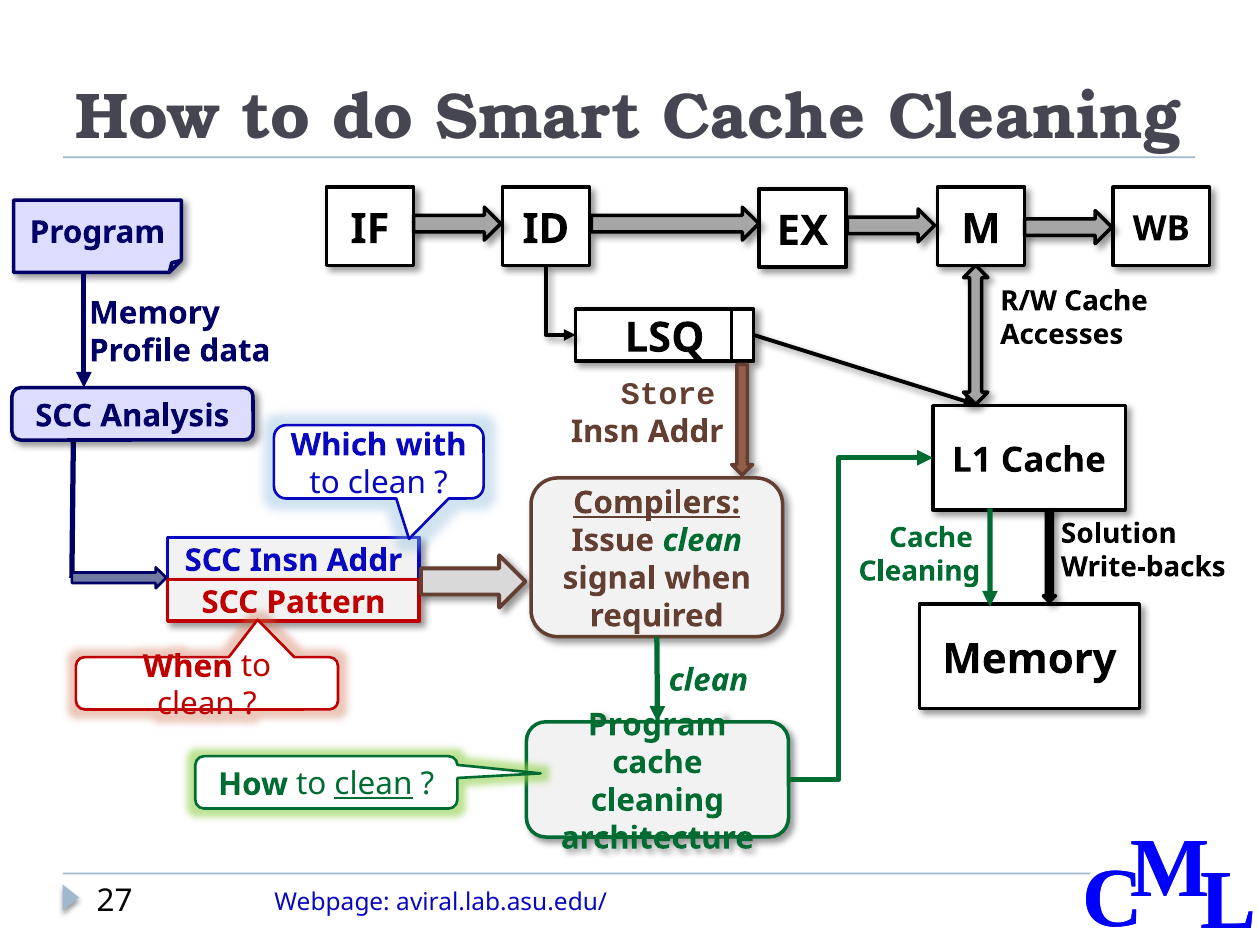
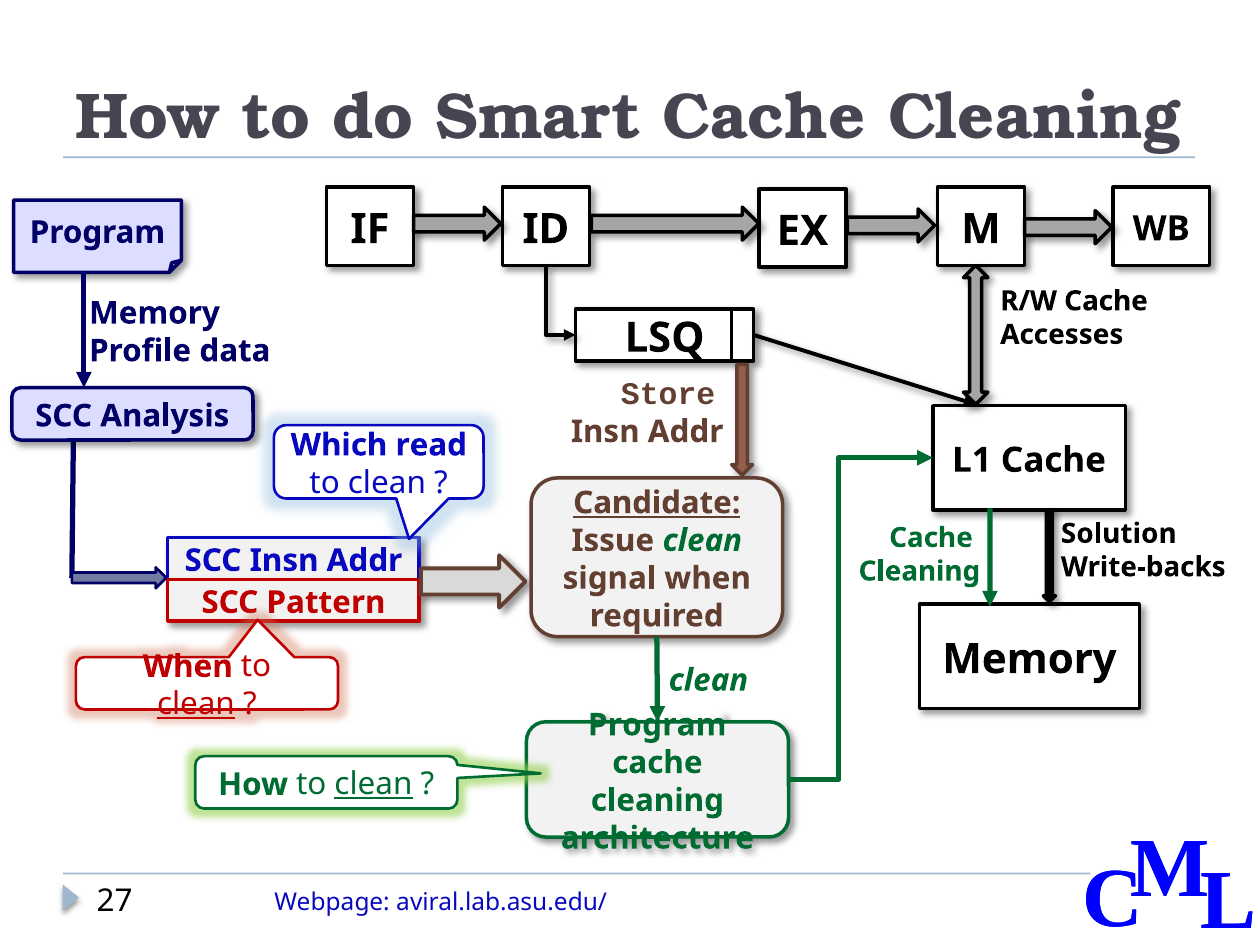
with: with -> read
Compilers: Compilers -> Candidate
clean at (196, 705) underline: none -> present
